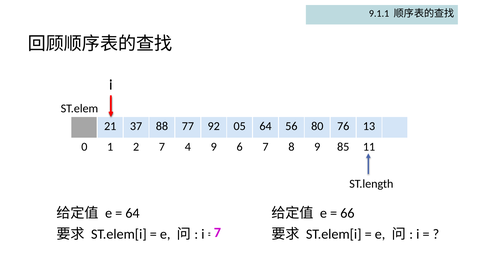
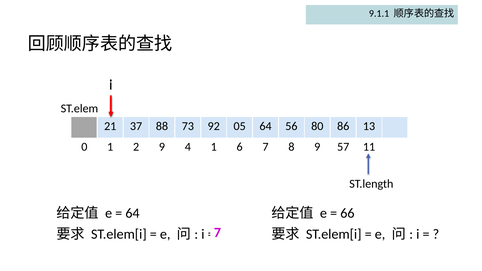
77: 77 -> 73
76: 76 -> 86
2 7: 7 -> 9
4 9: 9 -> 1
85: 85 -> 57
